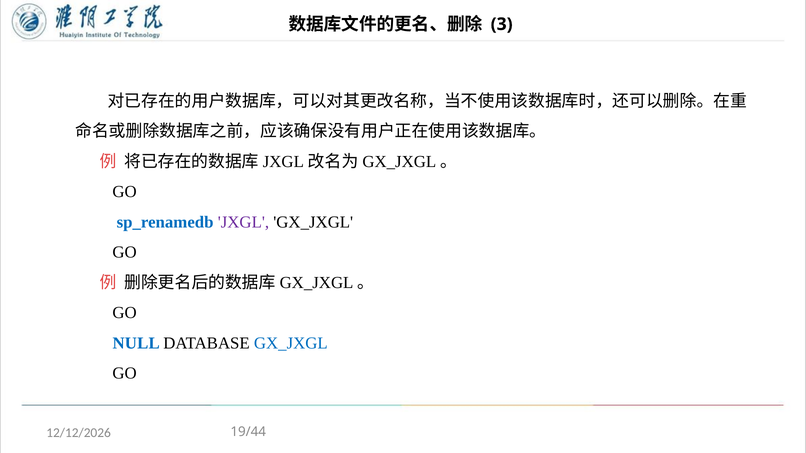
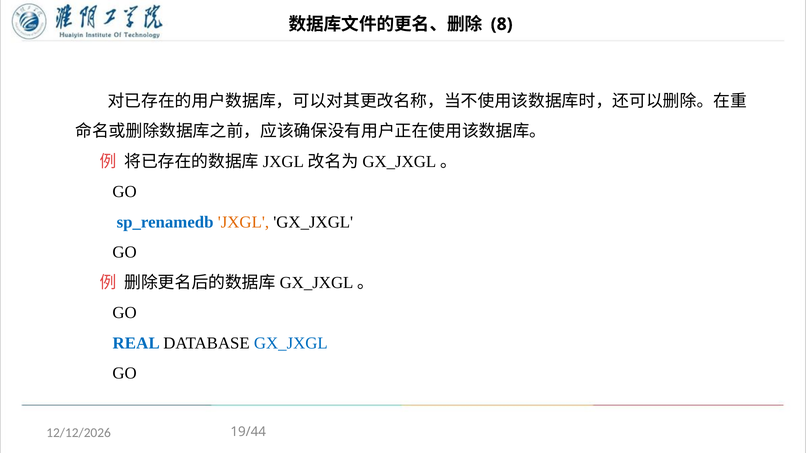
3: 3 -> 8
JXGL colour: purple -> orange
NULL: NULL -> REAL
